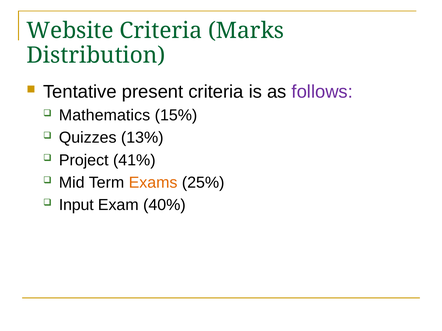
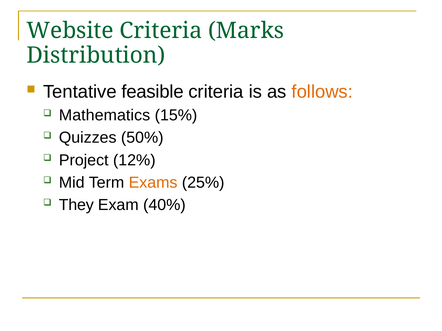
present: present -> feasible
follows colour: purple -> orange
13%: 13% -> 50%
41%: 41% -> 12%
Input: Input -> They
